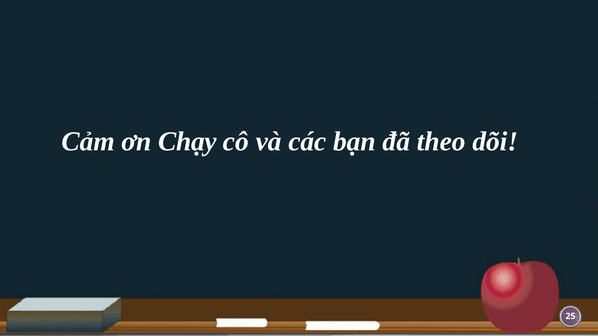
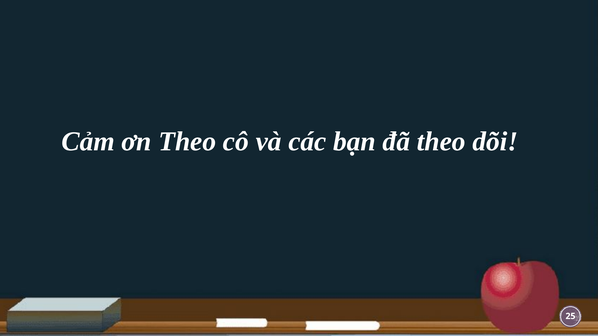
ơn Chạy: Chạy -> Theo
